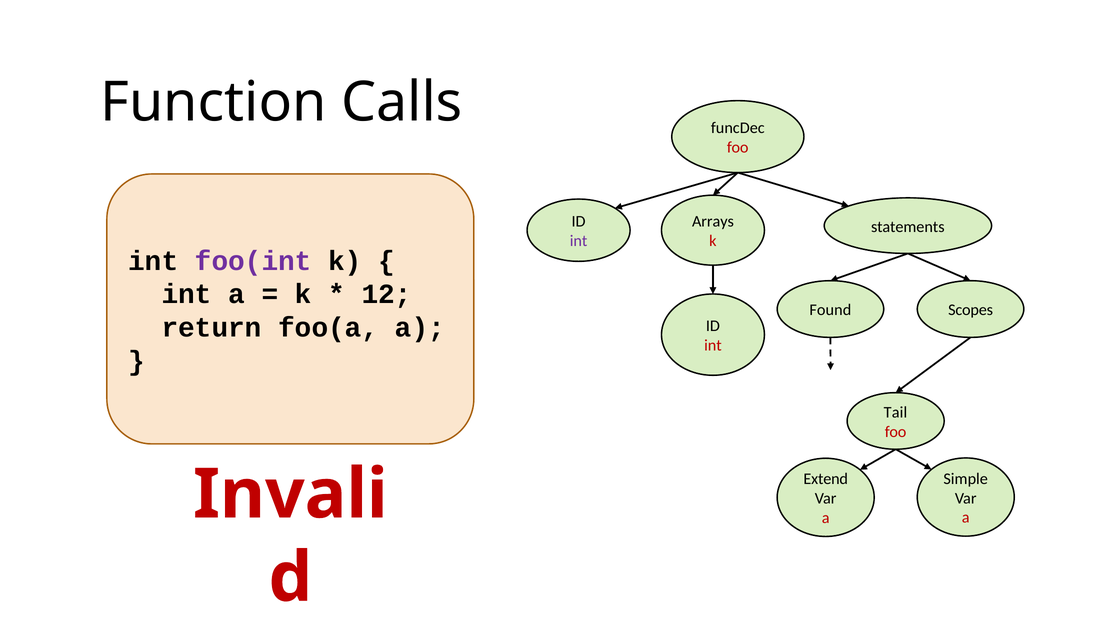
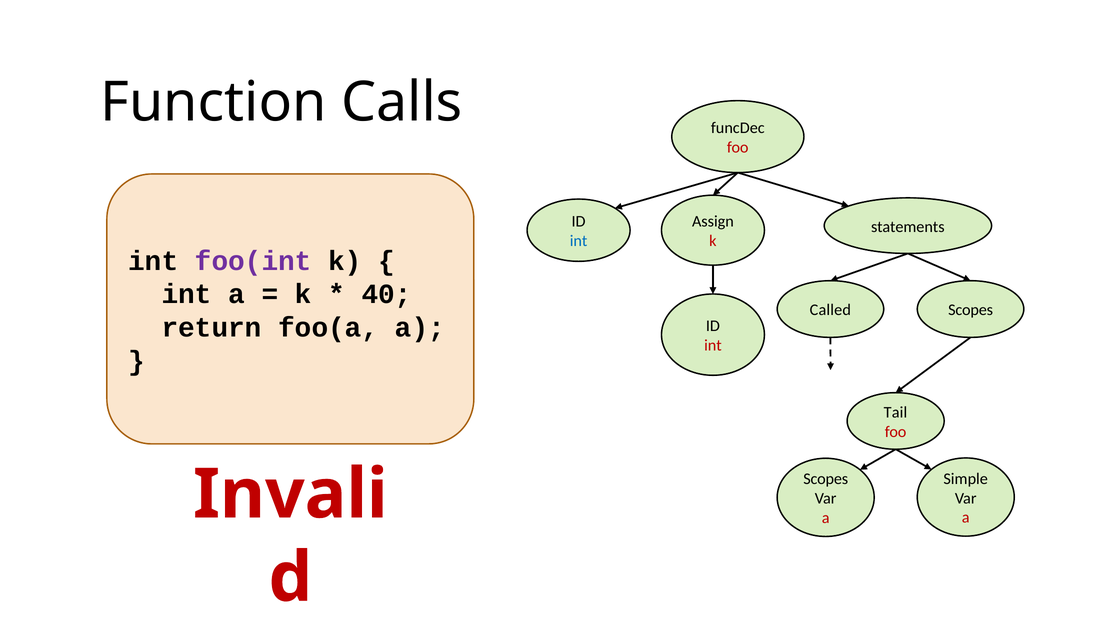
Arrays: Arrays -> Assign
int at (579, 241) colour: purple -> blue
12: 12 -> 40
Found: Found -> Called
Extend at (826, 479): Extend -> Scopes
